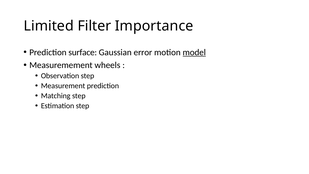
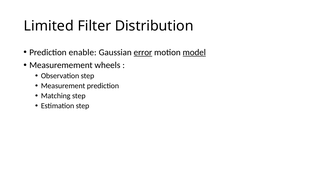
Importance: Importance -> Distribution
surface: surface -> enable
error underline: none -> present
